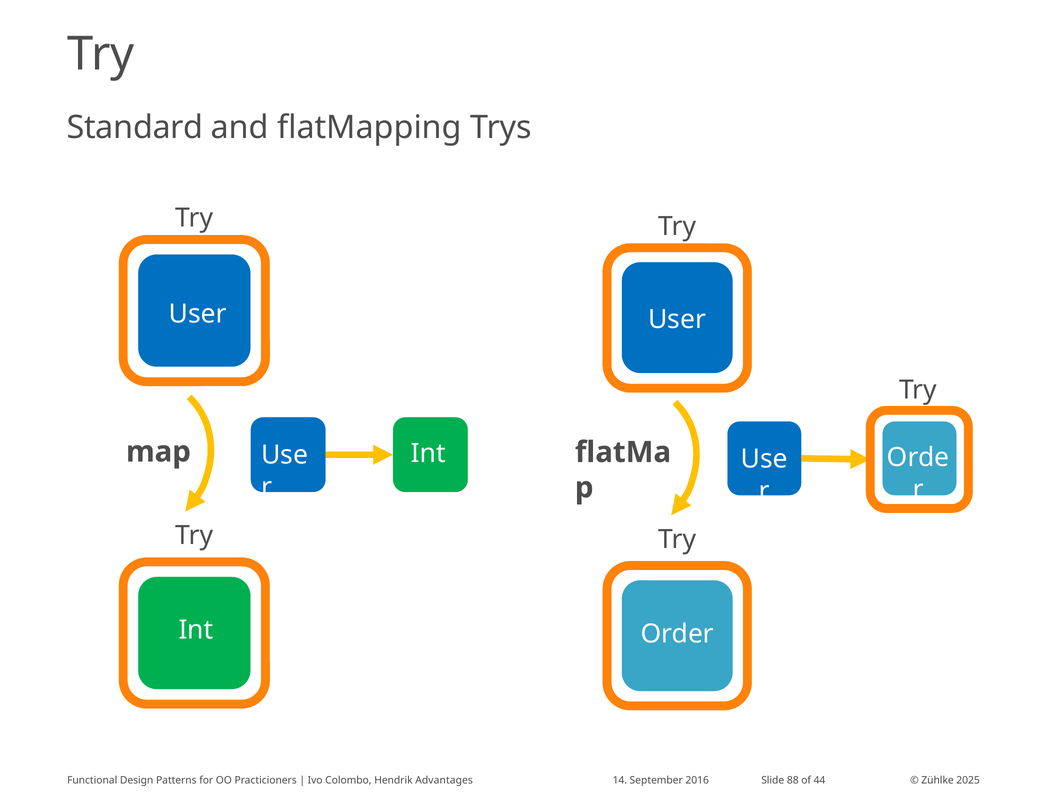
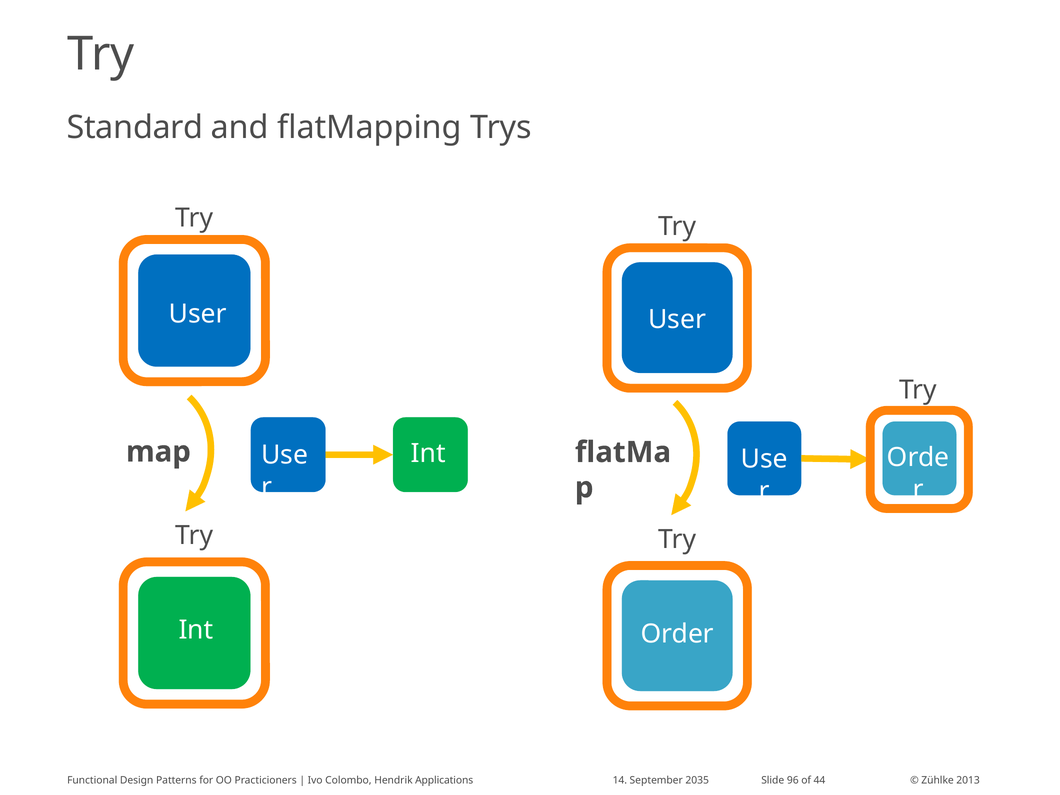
Advantages: Advantages -> Applications
2016: 2016 -> 2035
88: 88 -> 96
2025: 2025 -> 2013
